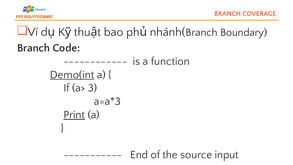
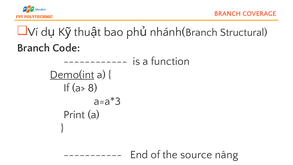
Boundary: Boundary -> Structural
3: 3 -> 8
Print underline: present -> none
input: input -> nâng
